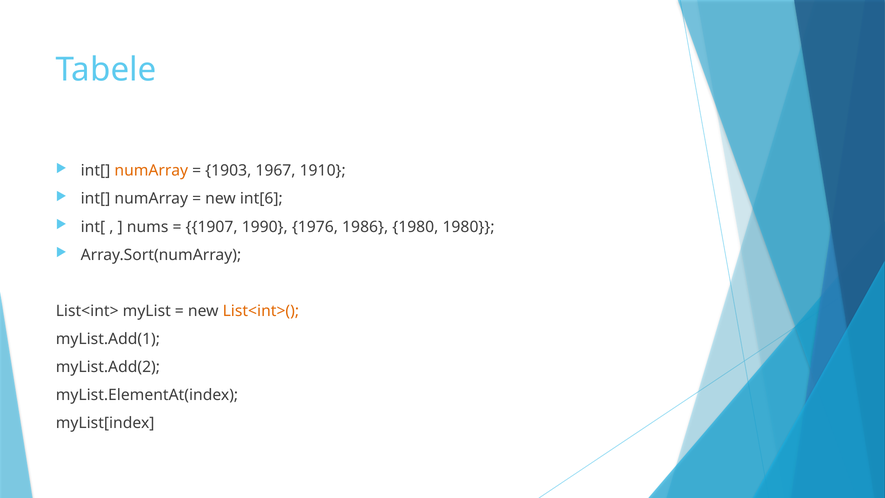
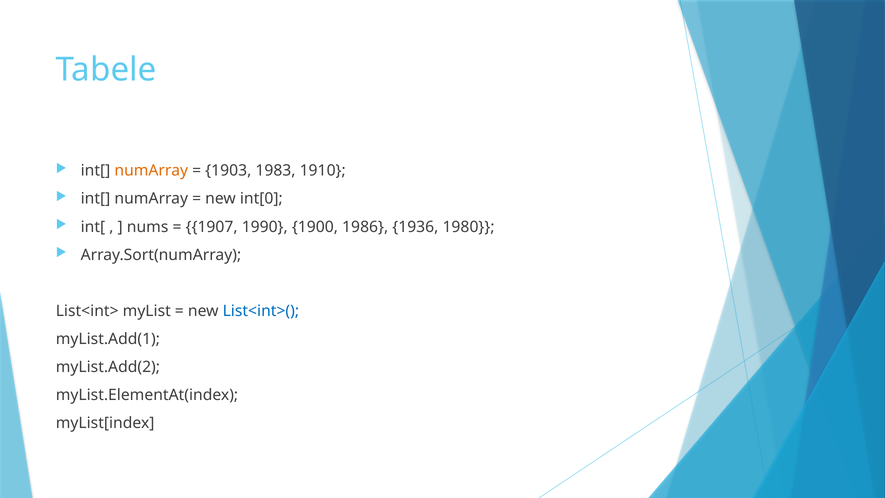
1967: 1967 -> 1983
int[6: int[6 -> int[0
1976: 1976 -> 1900
1986 1980: 1980 -> 1936
List<int>( colour: orange -> blue
